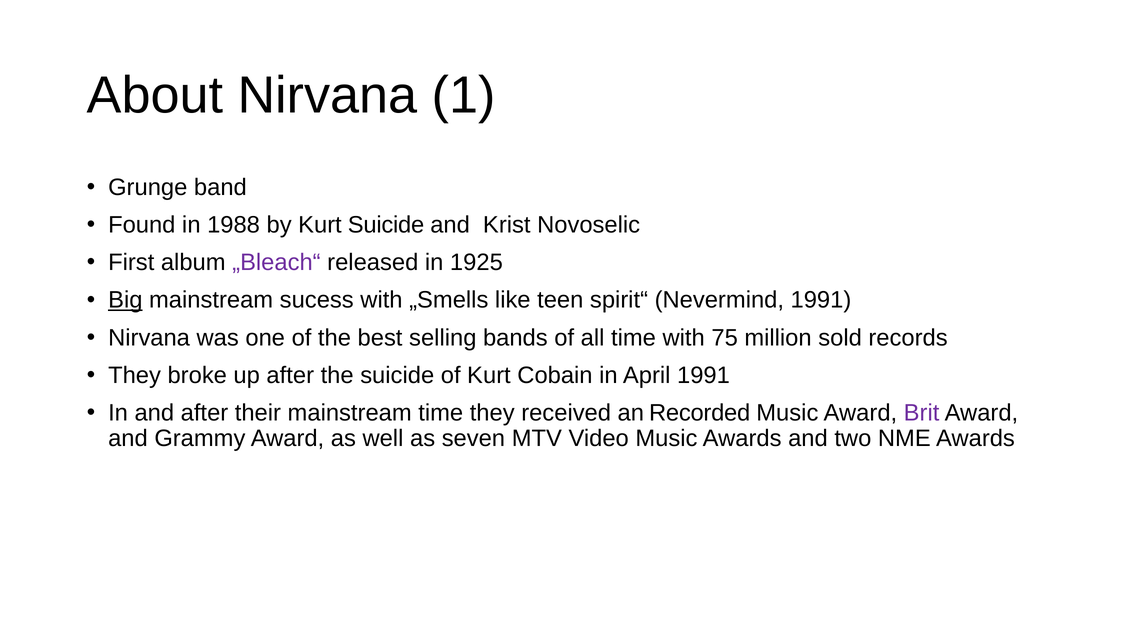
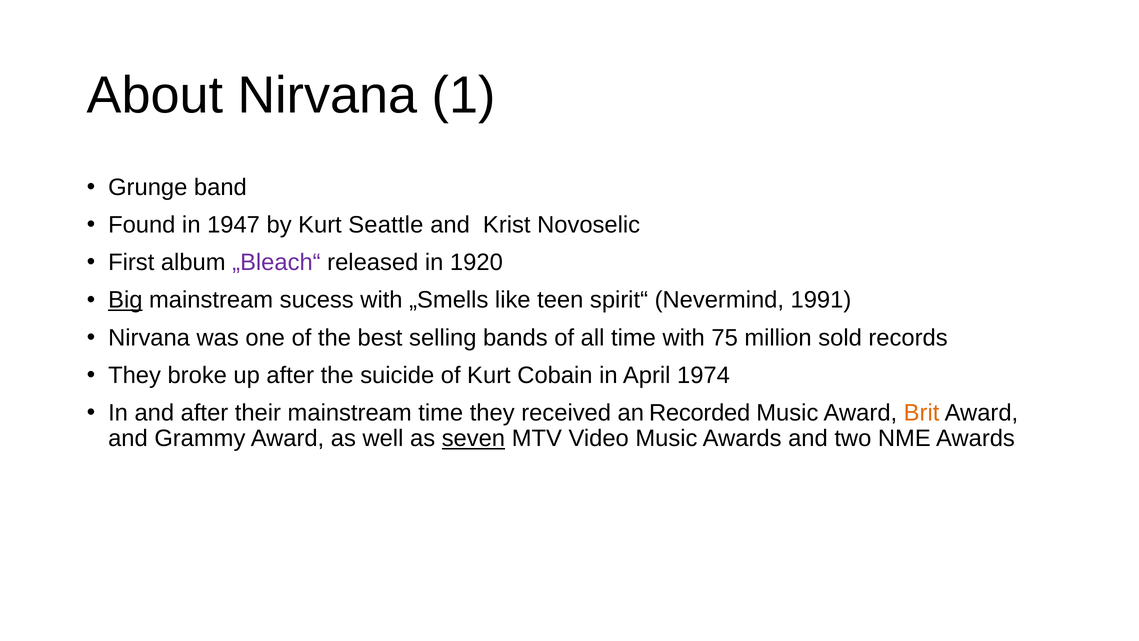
1988: 1988 -> 1947
Kurt Suicide: Suicide -> Seattle
1925: 1925 -> 1920
April 1991: 1991 -> 1974
Brit colour: purple -> orange
seven underline: none -> present
